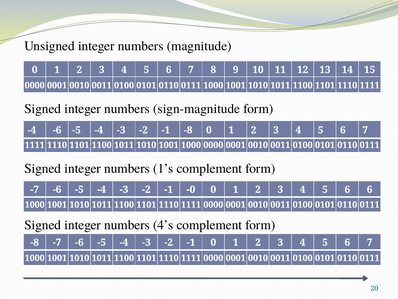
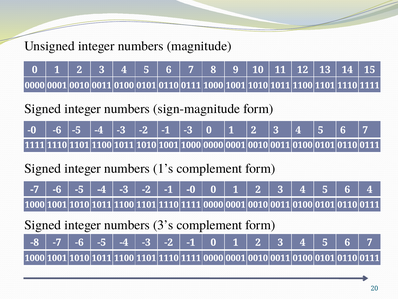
-4 at (32, 130): -4 -> -0
-1 -8: -8 -> -3
6 6: 6 -> 4
4’s: 4’s -> 3’s
